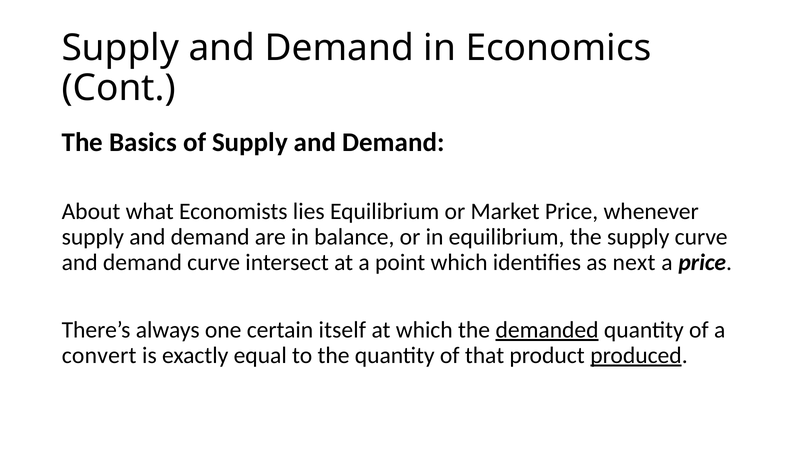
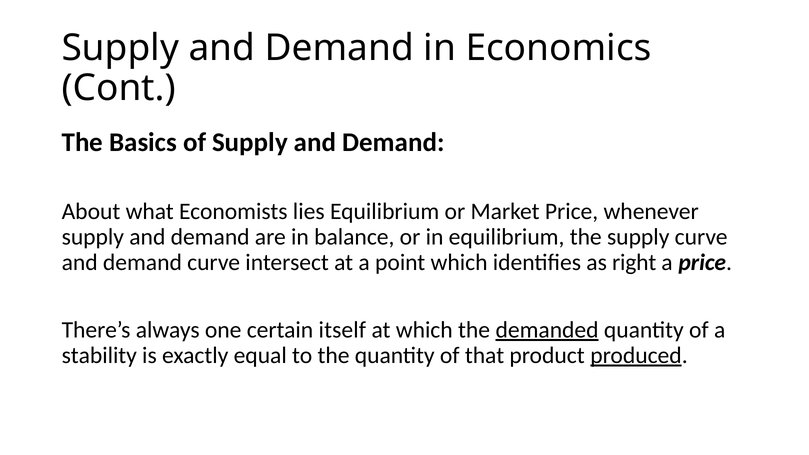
next: next -> right
convert: convert -> stability
